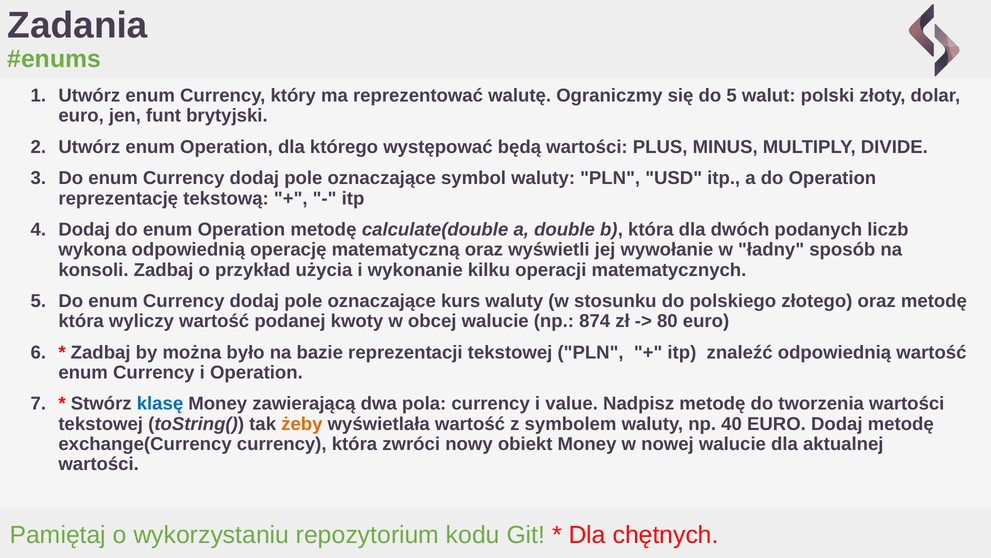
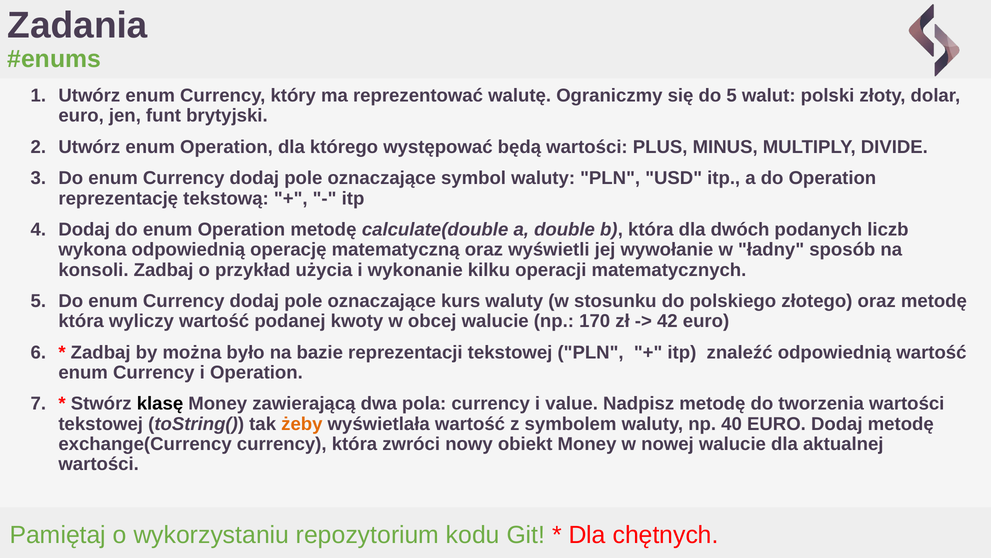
874: 874 -> 170
80: 80 -> 42
klasę colour: blue -> black
